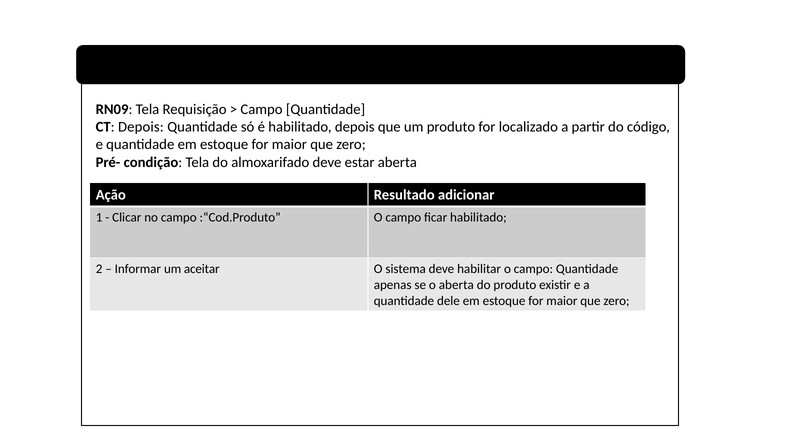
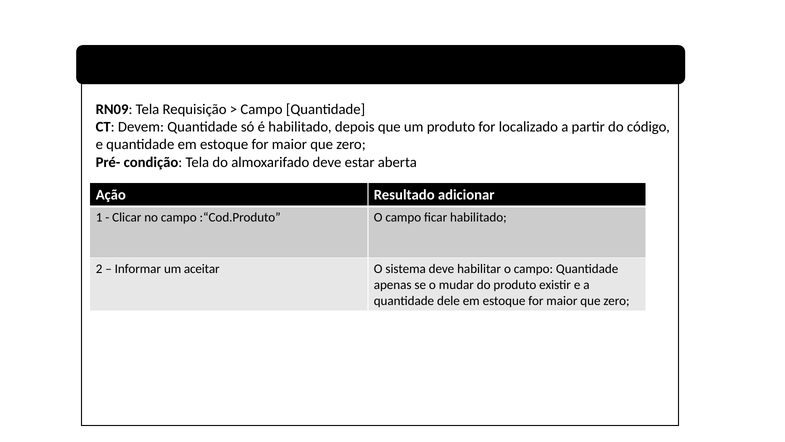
CT Depois: Depois -> Devem
o aberta: aberta -> mudar
